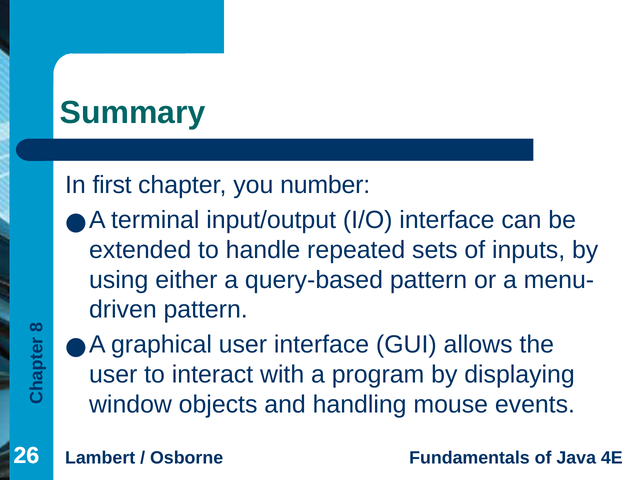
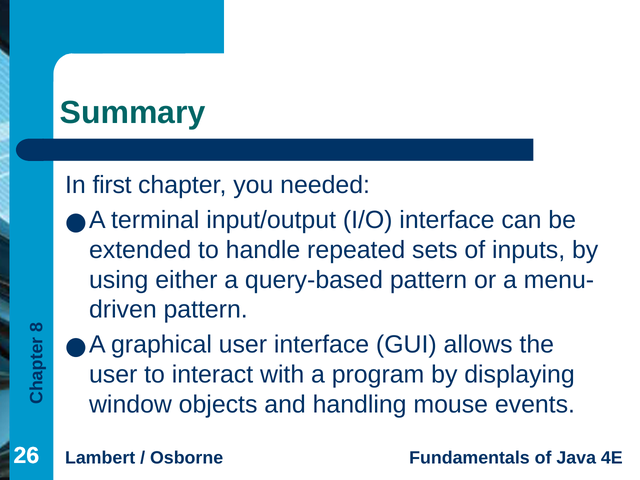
number: number -> needed
